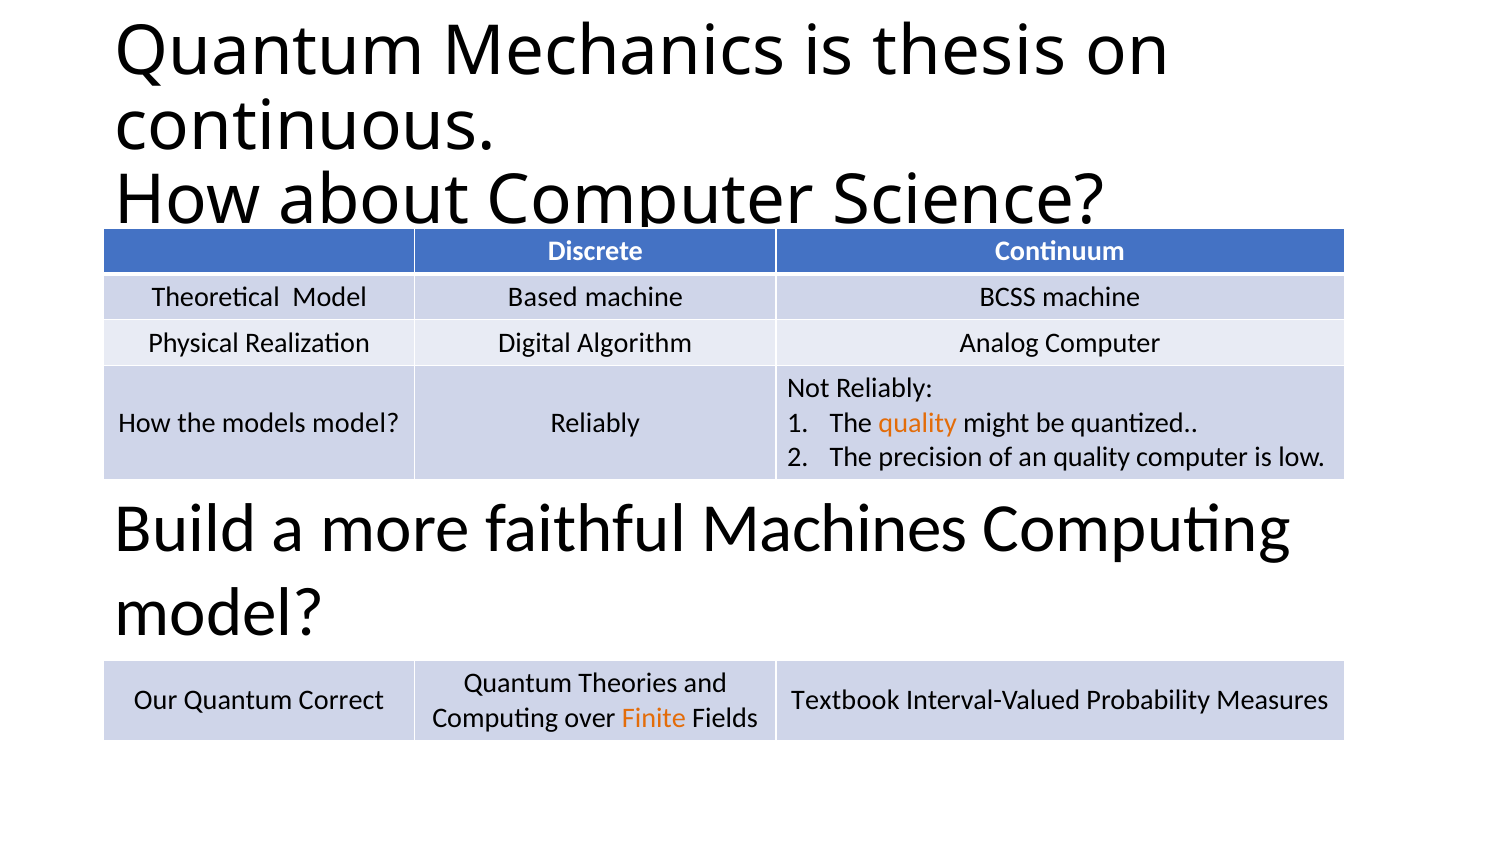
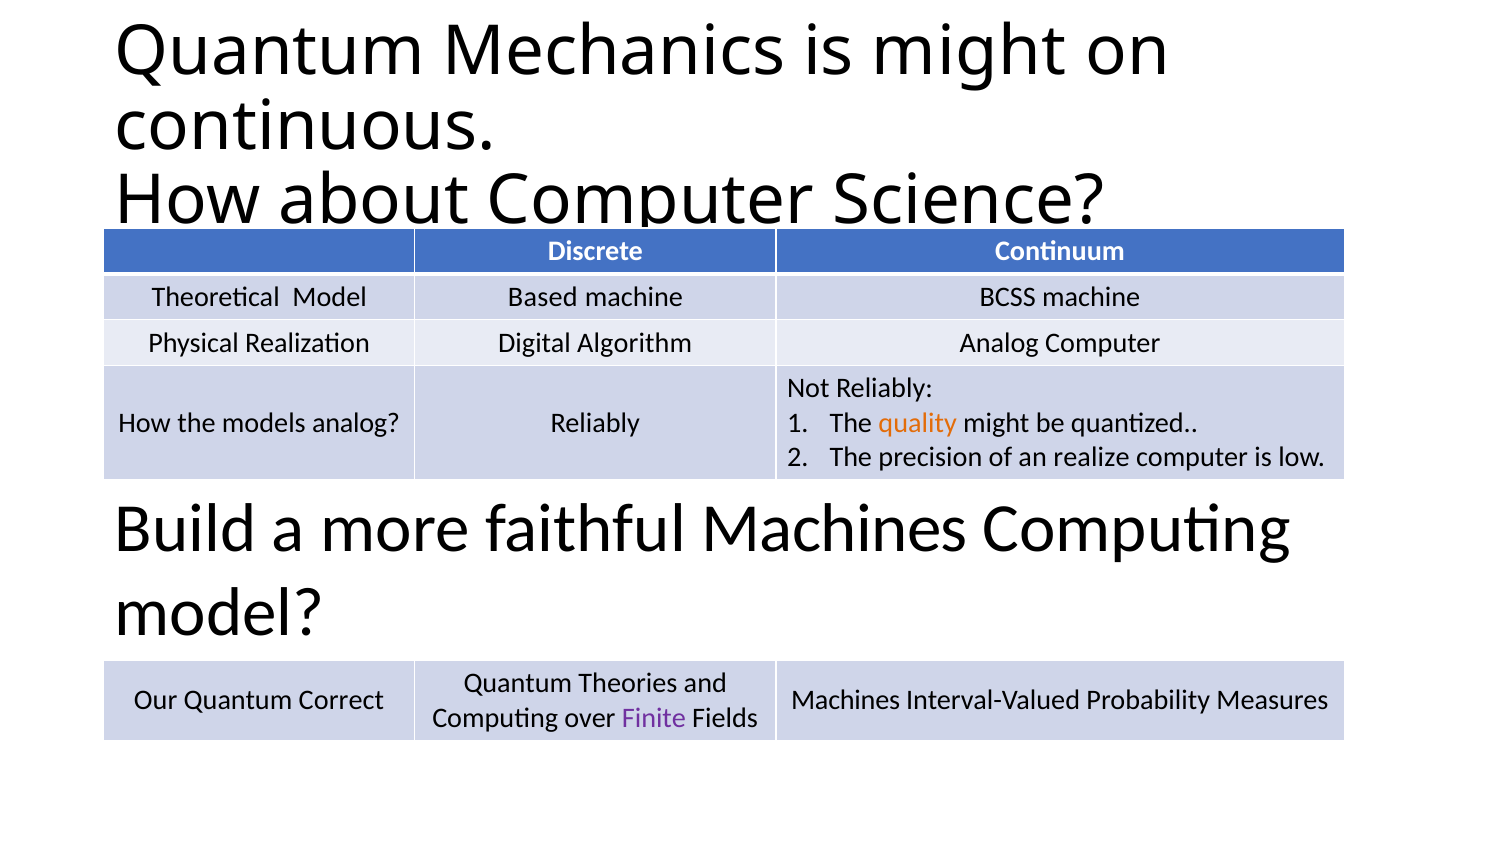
is thesis: thesis -> might
models model: model -> analog
an quality: quality -> realize
Textbook at (845, 701): Textbook -> Machines
Finite colour: orange -> purple
